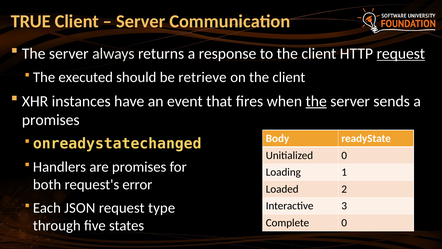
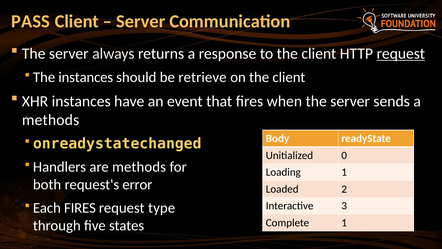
TRUE: TRUE -> PASS
The executed: executed -> instances
the at (316, 101) underline: present -> none
promises at (51, 120): promises -> methods
are promises: promises -> methods
Each JSON: JSON -> FIRES
Complete 0: 0 -> 1
